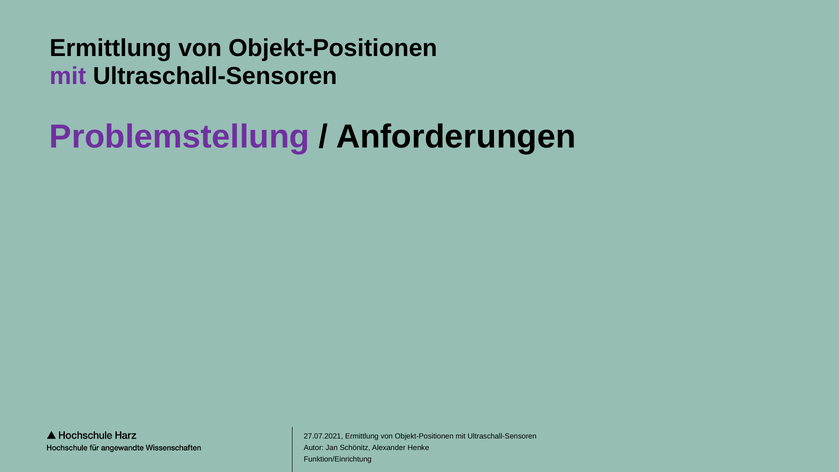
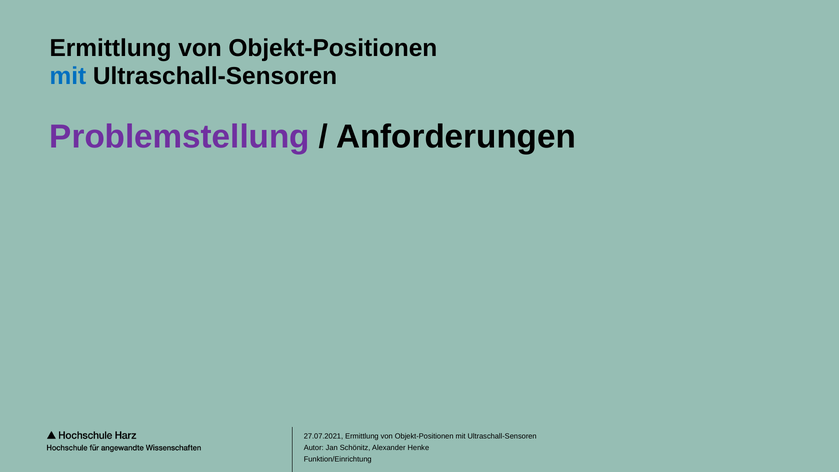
mit at (68, 76) colour: purple -> blue
